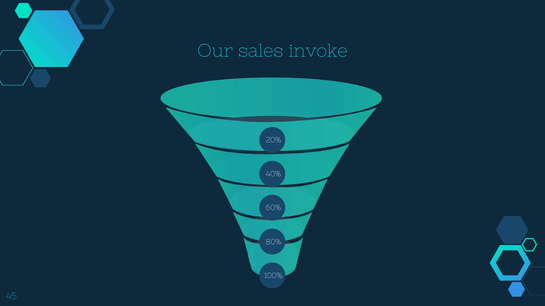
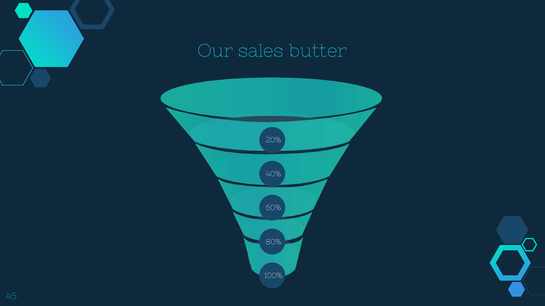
invoke: invoke -> butter
